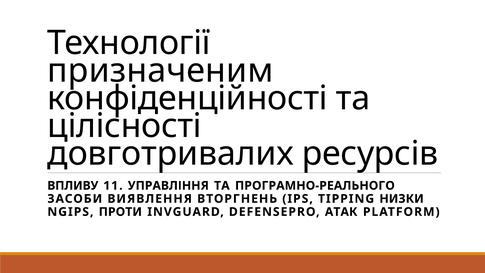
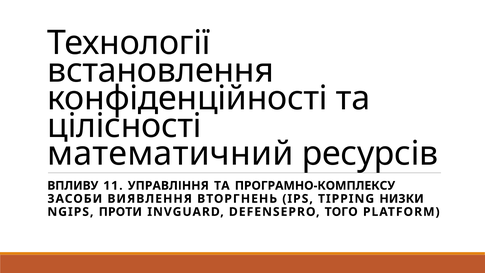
призначеним: призначеним -> встановлення
довготривалих: довготривалих -> математичний
ПРОГРАМНО-РЕАЛЬНОГО: ПРОГРАМНО-РЕАЛЬНОГО -> ПРОГРАМНО-КОМПЛЕКСУ
АТАК: АТАК -> ТОГО
